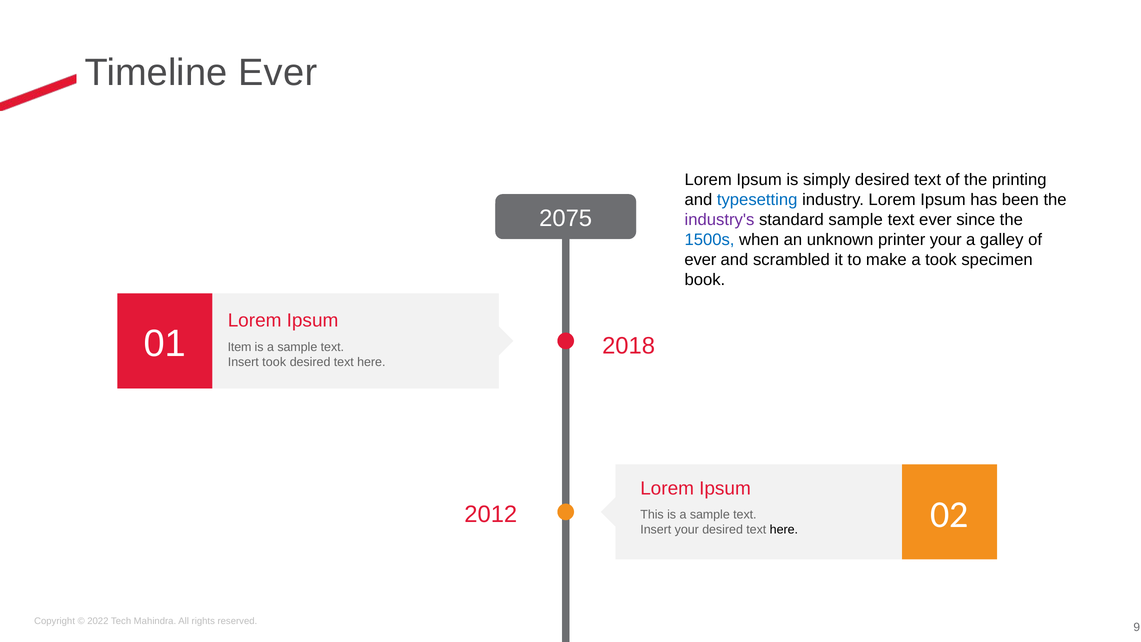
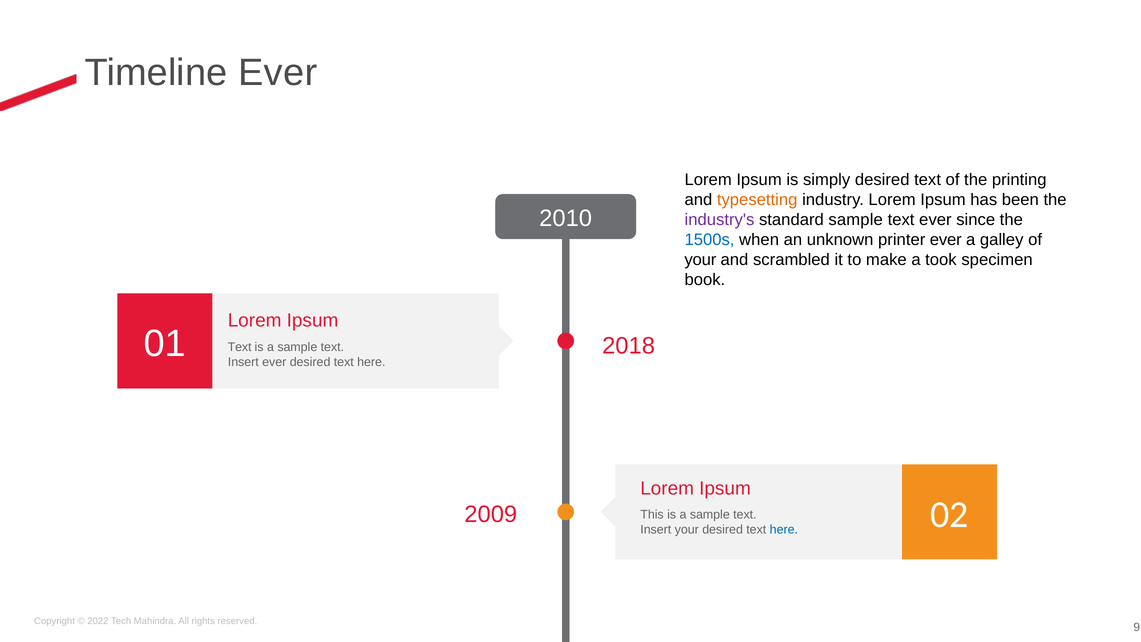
typesetting colour: blue -> orange
2075: 2075 -> 2010
printer your: your -> ever
ever at (700, 260): ever -> your
01 Item: Item -> Text
Insert took: took -> ever
2012: 2012 -> 2009
here at (784, 529) colour: black -> blue
